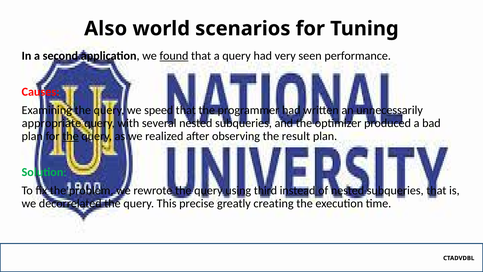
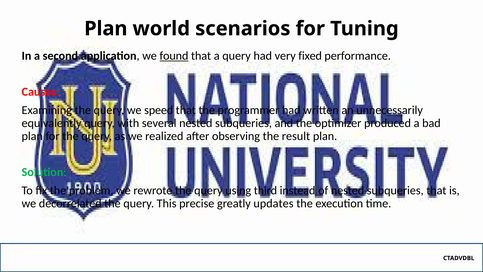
Also at (106, 29): Also -> Plan
seen: seen -> fixed
appropriate: appropriate -> equivalently
the at (70, 136) underline: present -> none
creating: creating -> updates
